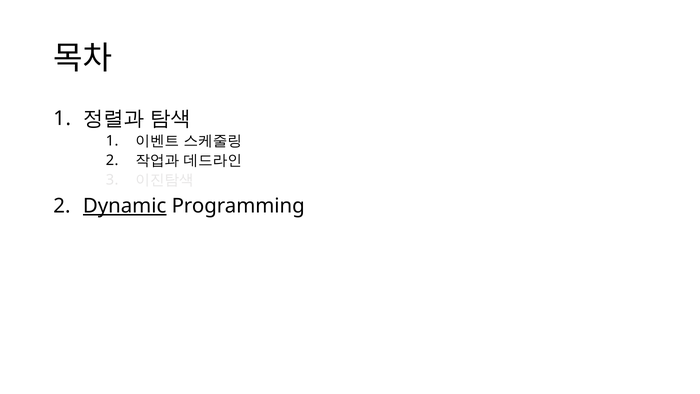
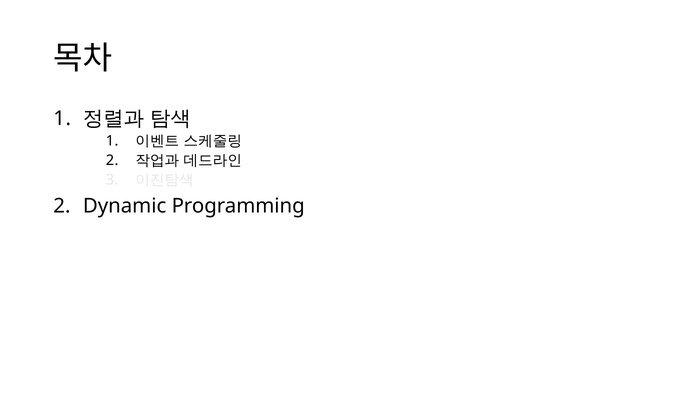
Dynamic underline: present -> none
